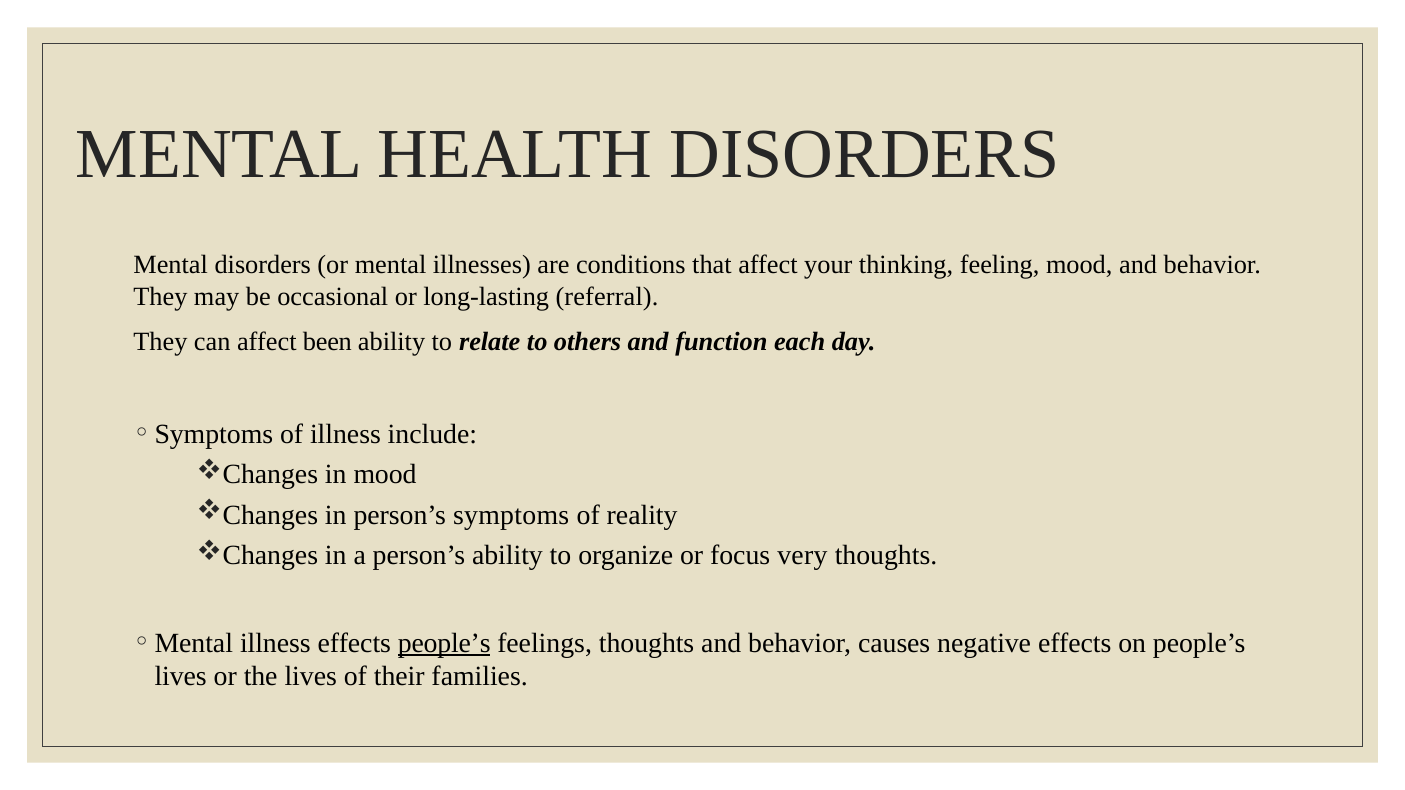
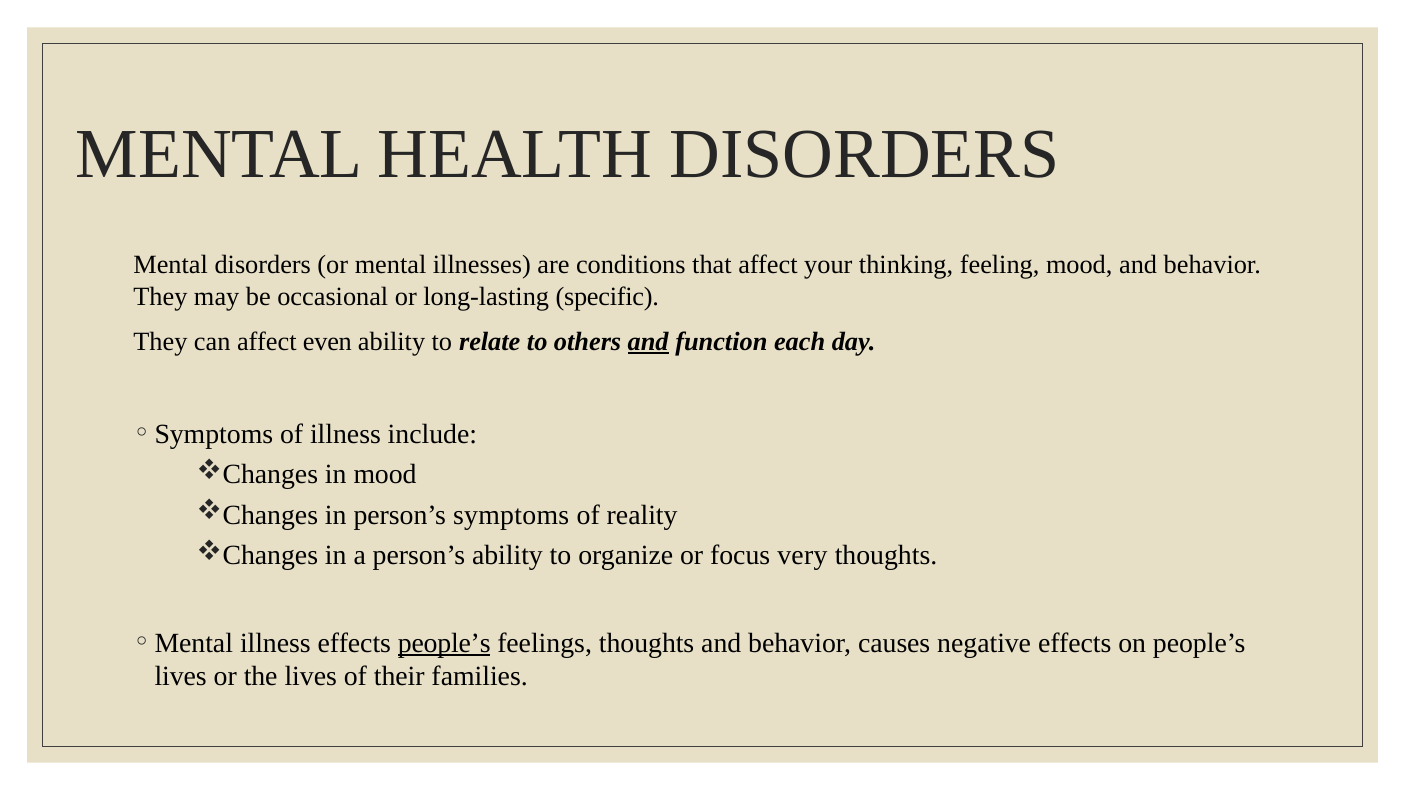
referral: referral -> specific
been: been -> even
and at (648, 342) underline: none -> present
